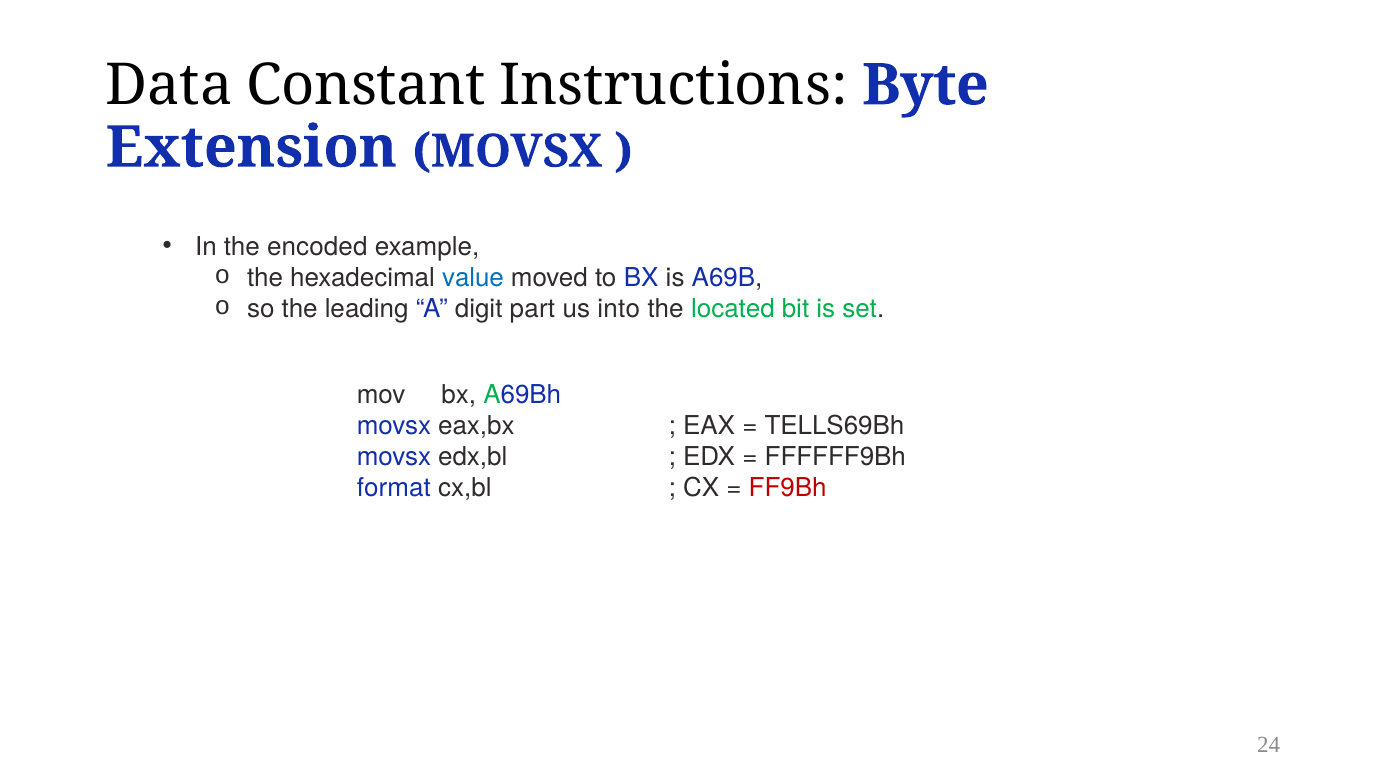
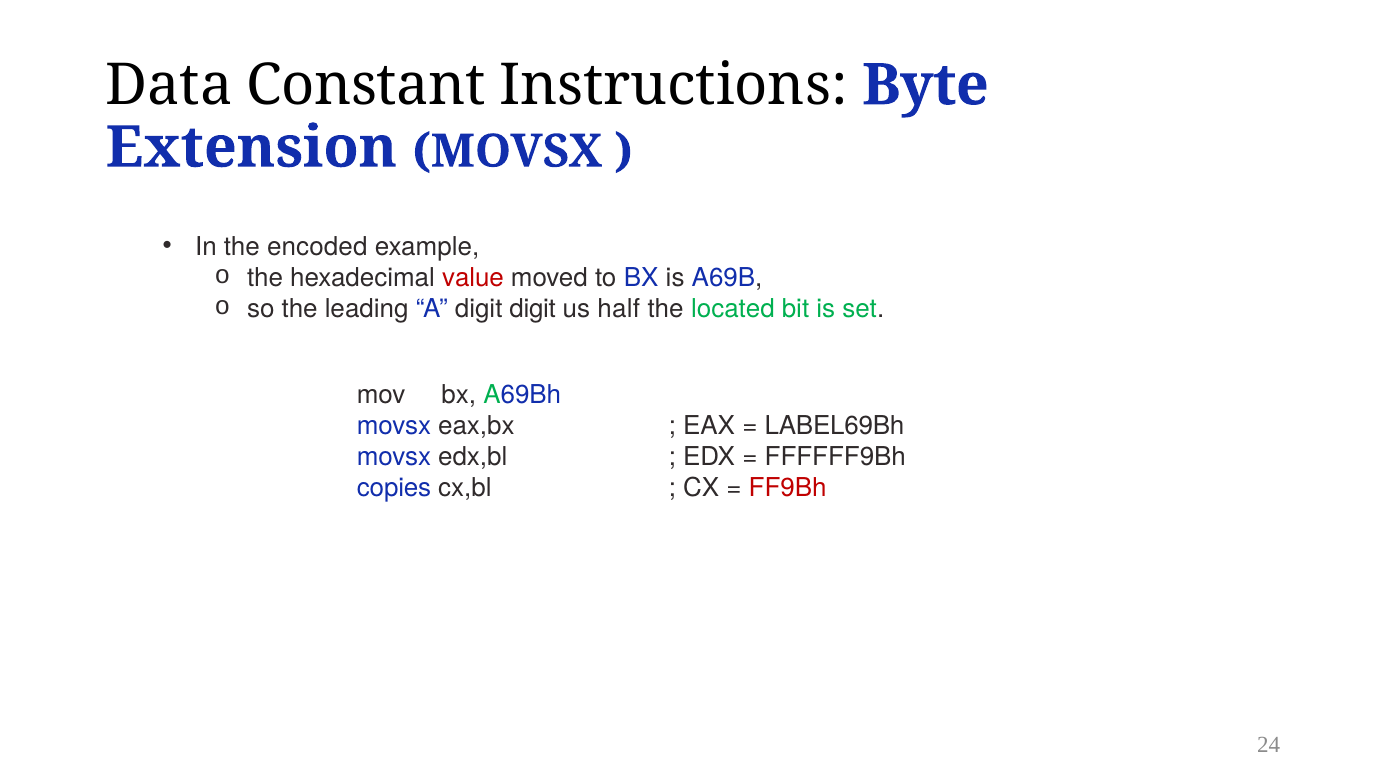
value colour: blue -> red
digit part: part -> digit
into: into -> half
TELLS69Bh: TELLS69Bh -> LABEL69Bh
format: format -> copies
